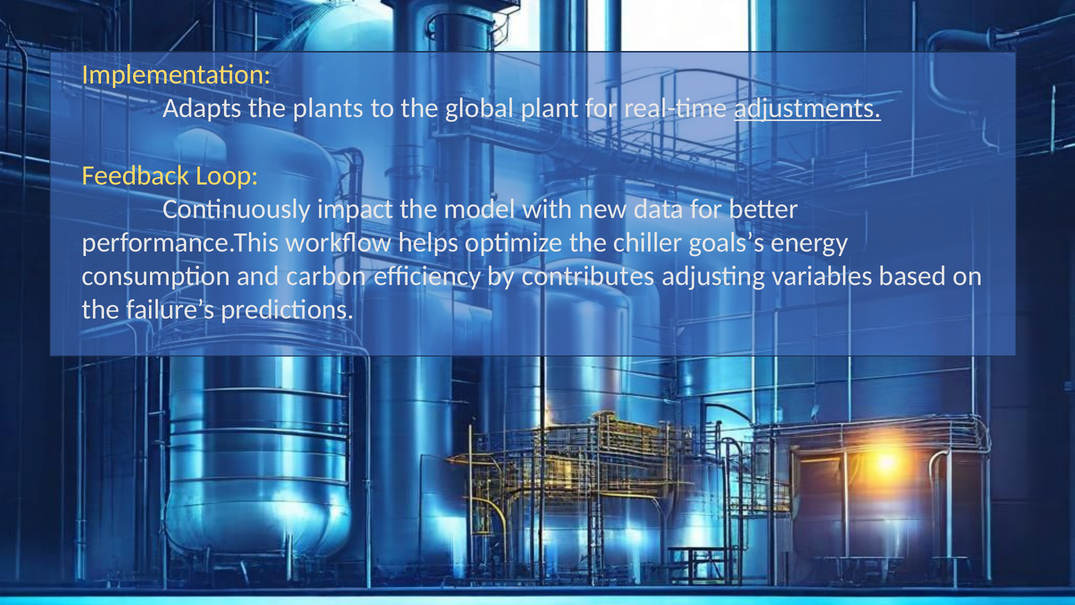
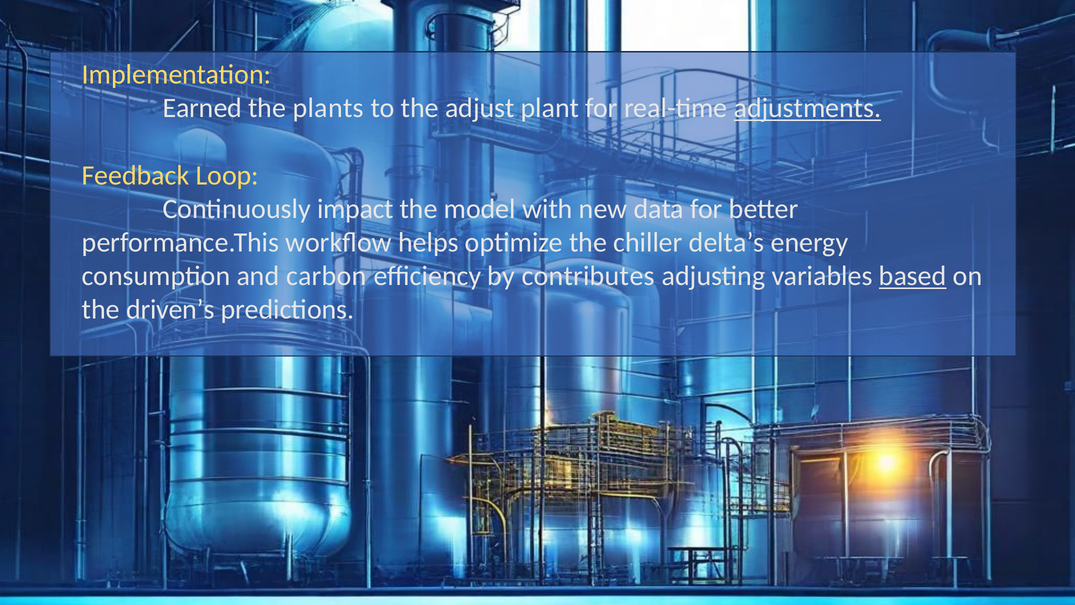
Adapts: Adapts -> Earned
global: global -> adjust
goals’s: goals’s -> delta’s
based underline: none -> present
failure’s: failure’s -> driven’s
